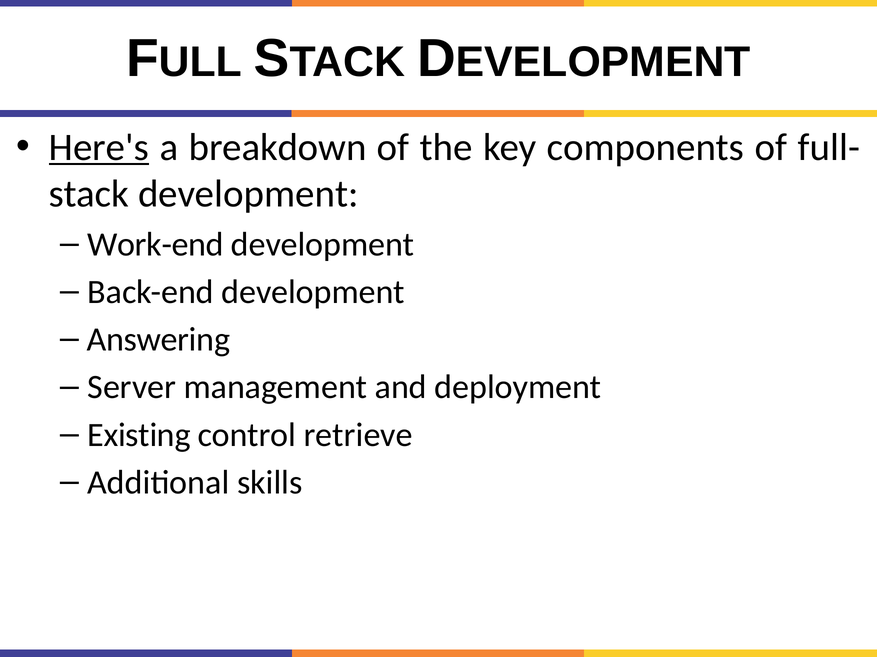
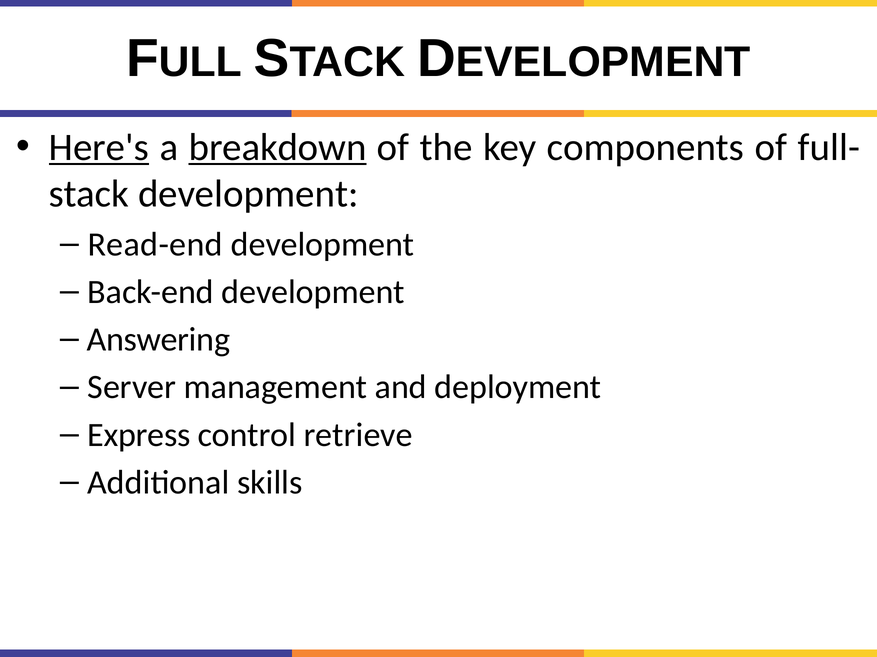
breakdown underline: none -> present
Work-end: Work-end -> Read-end
Existing: Existing -> Express
